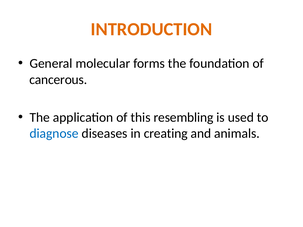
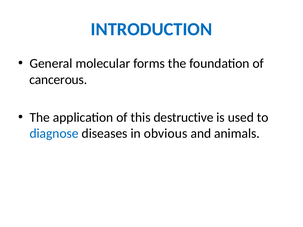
INTRODUCTION colour: orange -> blue
resembling: resembling -> destructive
creating: creating -> obvious
